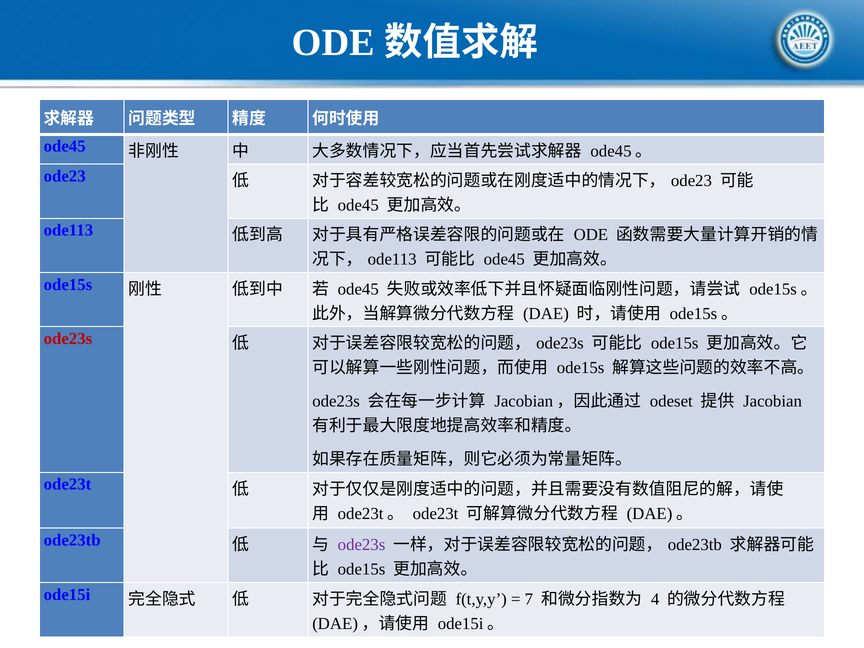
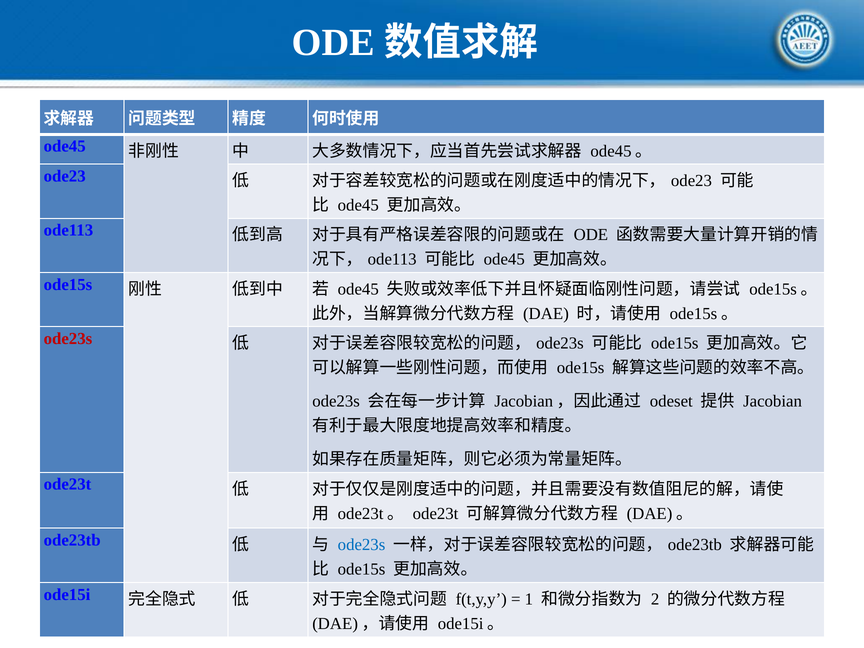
ode23s at (362, 545) colour: purple -> blue
7: 7 -> 1
4: 4 -> 2
